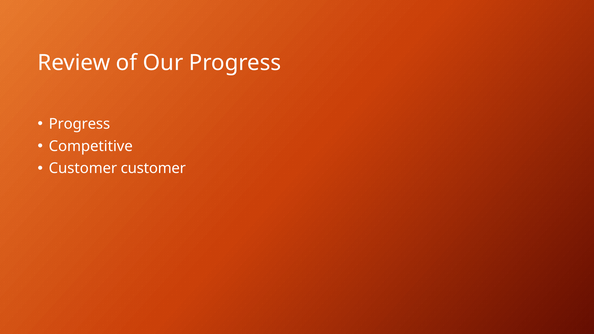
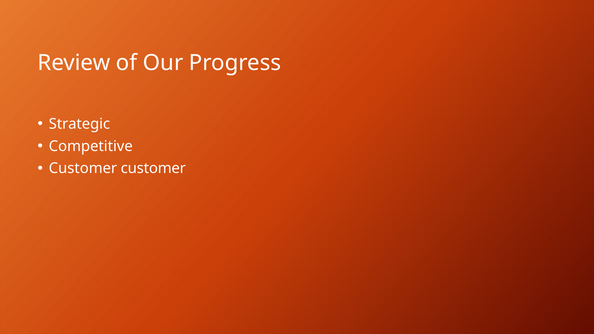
Progress at (79, 124): Progress -> Strategic
